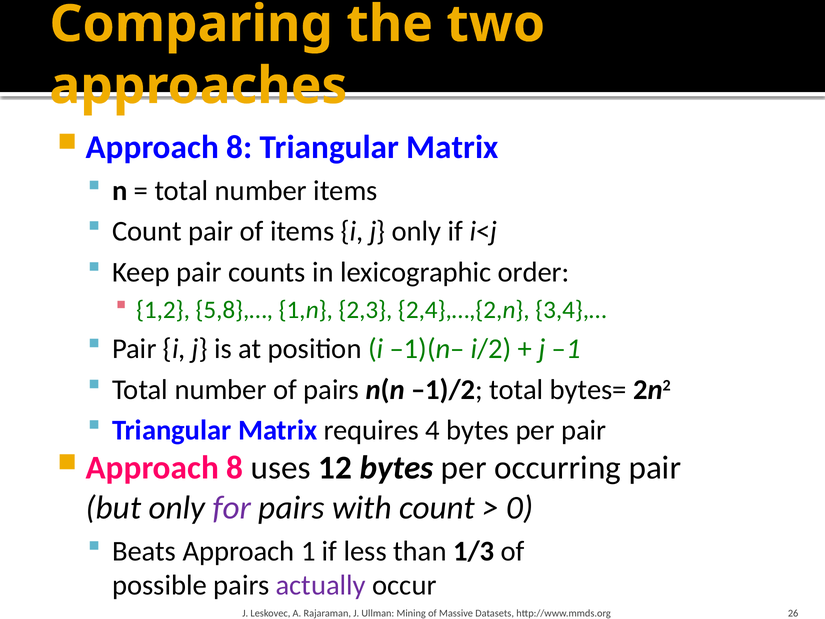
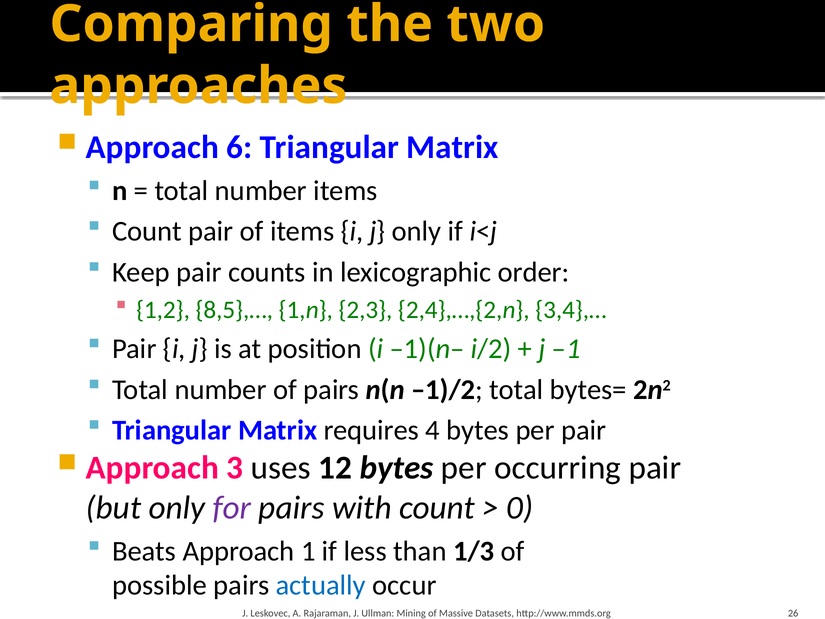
8 at (239, 147): 8 -> 6
5,8},…: 5,8},… -> 8,5},…
8 at (235, 468): 8 -> 3
actually colour: purple -> blue
